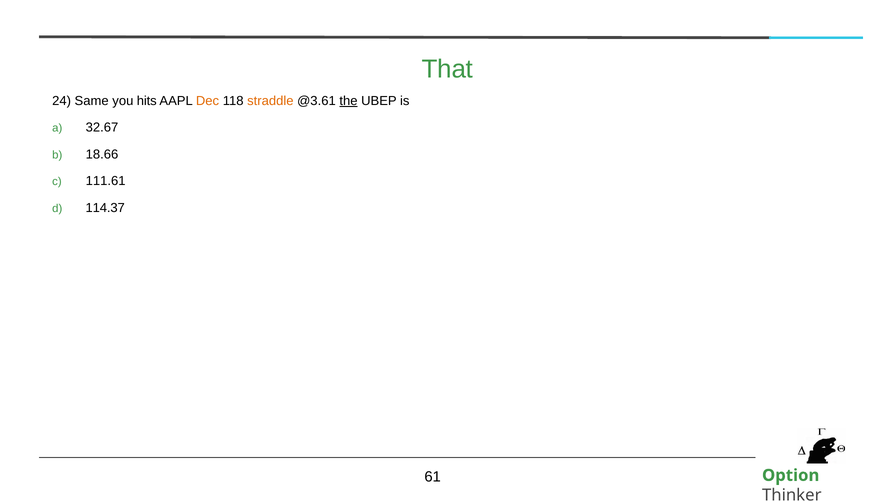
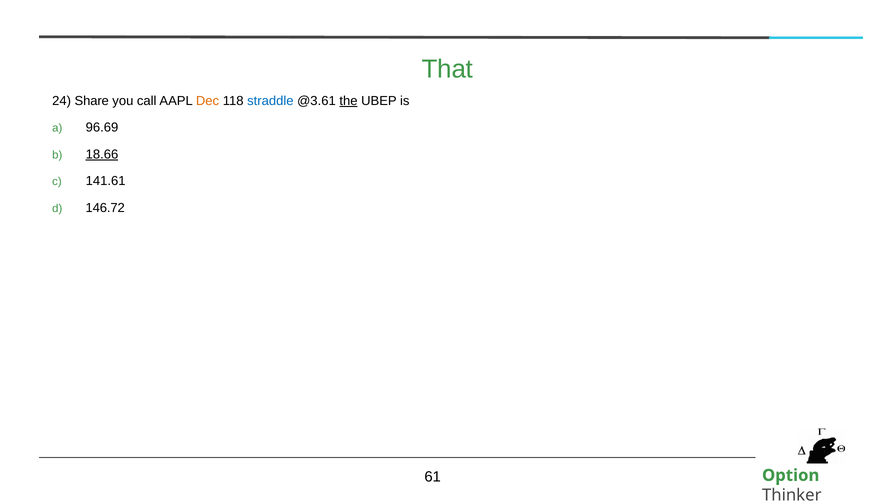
Same: Same -> Share
hits: hits -> call
straddle colour: orange -> blue
32.67: 32.67 -> 96.69
18.66 underline: none -> present
111.61: 111.61 -> 141.61
114.37: 114.37 -> 146.72
